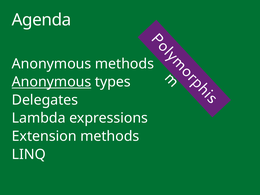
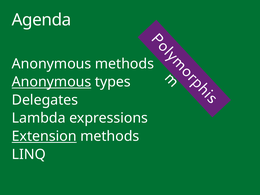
Extension underline: none -> present
